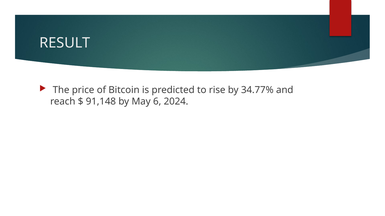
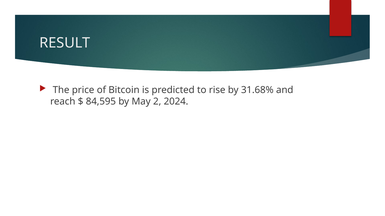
34.77%: 34.77% -> 31.68%
91,148: 91,148 -> 84,595
6: 6 -> 2
